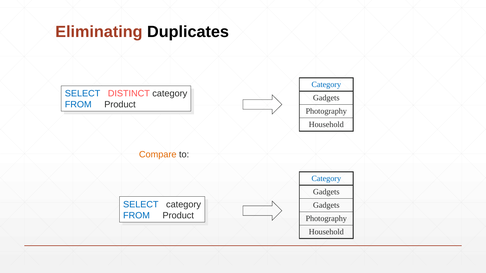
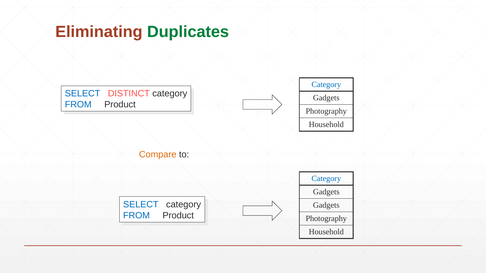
Duplicates colour: black -> green
